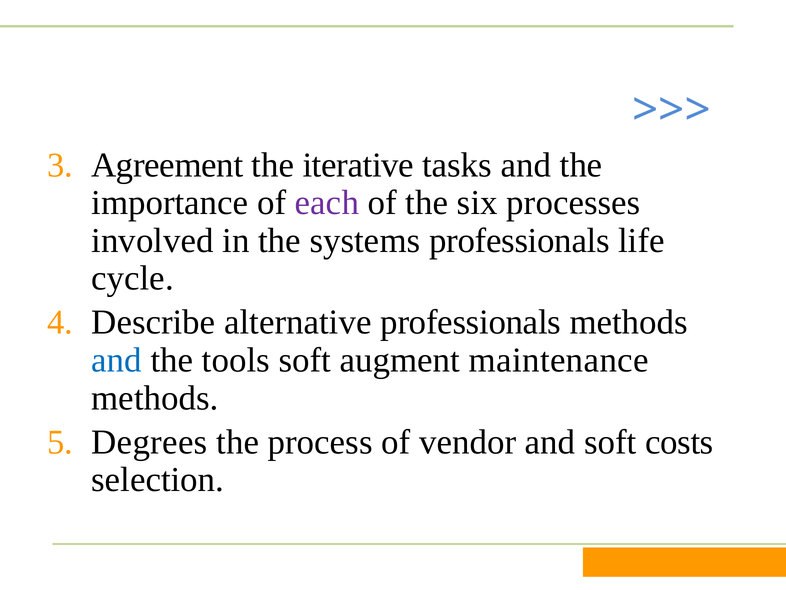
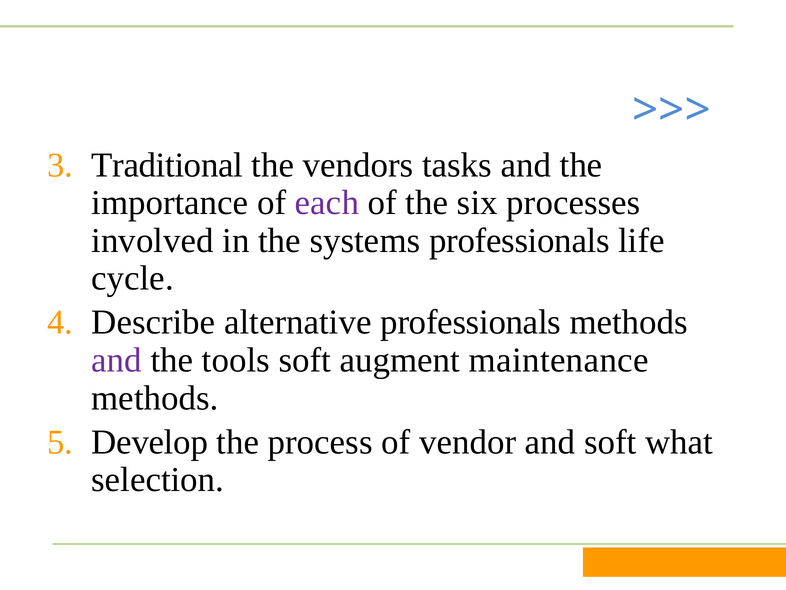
Agreement: Agreement -> Traditional
iterative: iterative -> vendors
and at (117, 360) colour: blue -> purple
Degrees: Degrees -> Develop
costs: costs -> what
